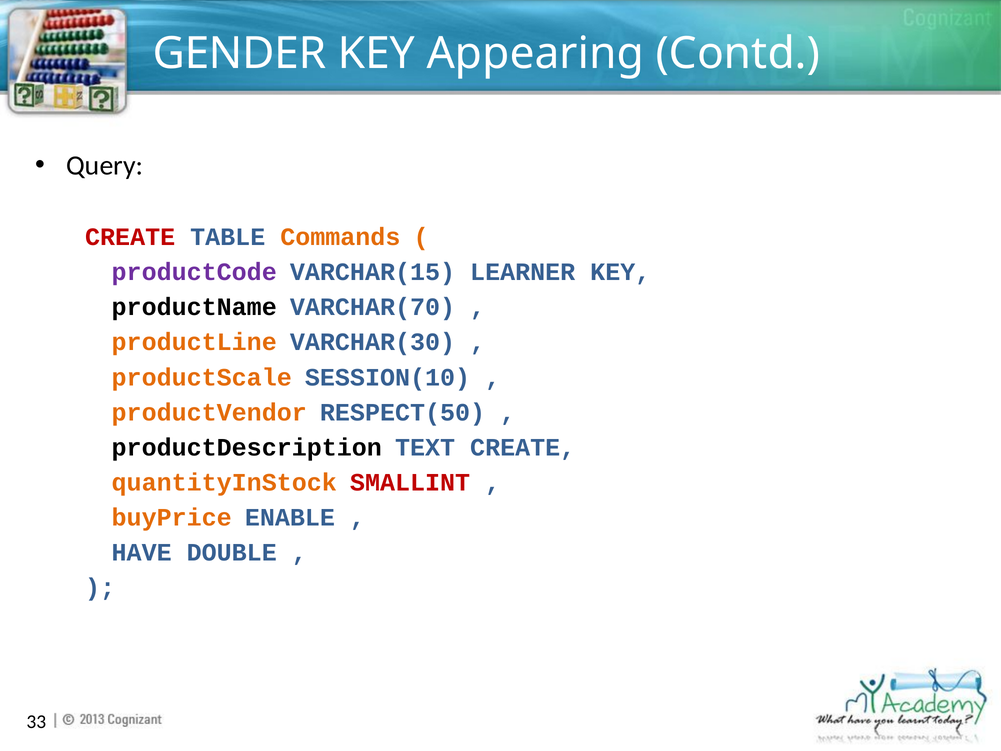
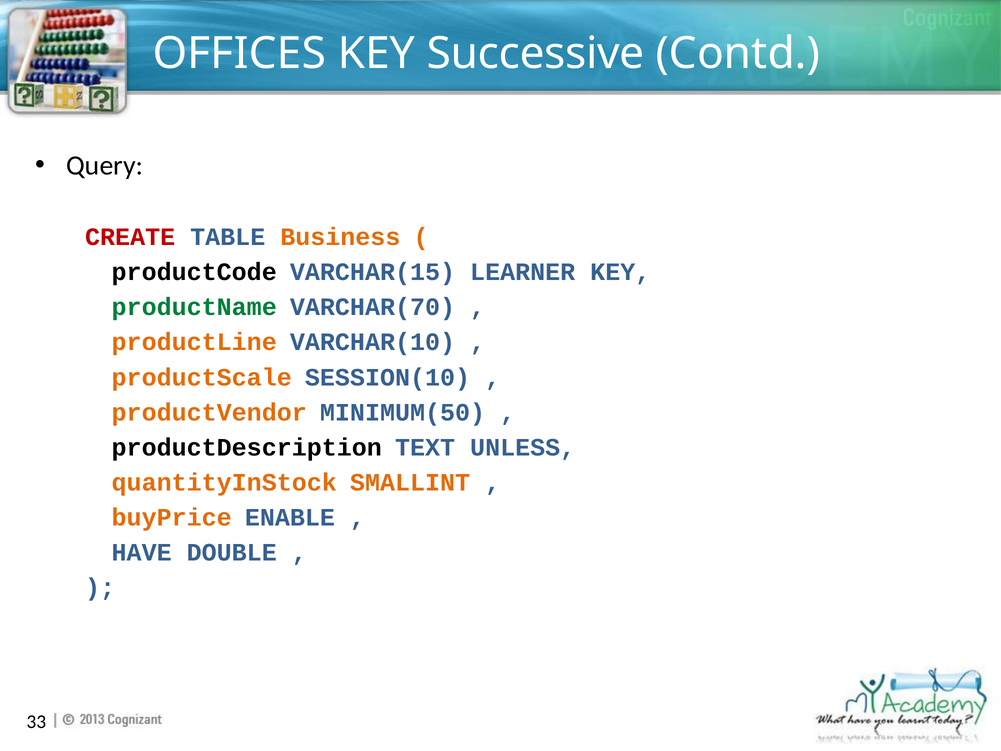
GENDER: GENDER -> OFFICES
Appearing: Appearing -> Successive
Commands: Commands -> Business
productCode colour: purple -> black
productName colour: black -> green
VARCHAR(30: VARCHAR(30 -> VARCHAR(10
RESPECT(50: RESPECT(50 -> MINIMUM(50
TEXT CREATE: CREATE -> UNLESS
SMALLINT colour: red -> orange
